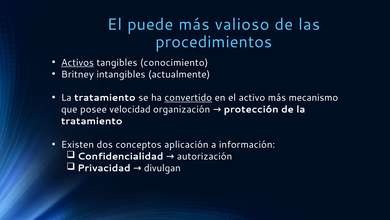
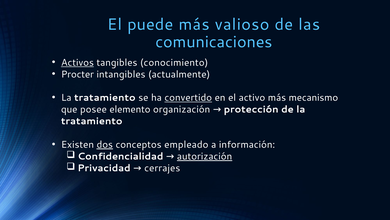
procedimientos: procedimientos -> comunicaciones
Britney: Britney -> Procter
velocidad: velocidad -> elemento
dos underline: none -> present
aplicación: aplicación -> empleado
autorización underline: none -> present
divulgan: divulgan -> cerrajes
